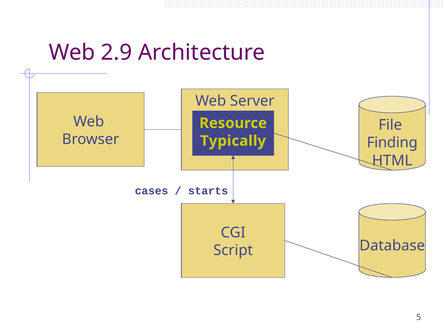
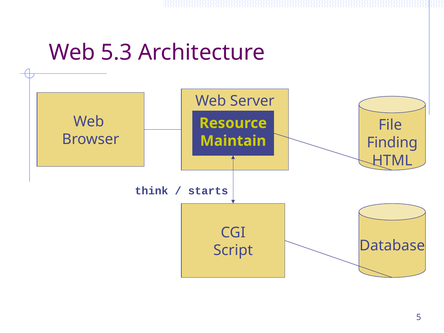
2.9: 2.9 -> 5.3
Typically: Typically -> Maintain
cases: cases -> think
